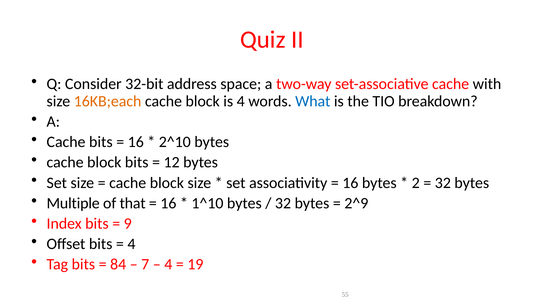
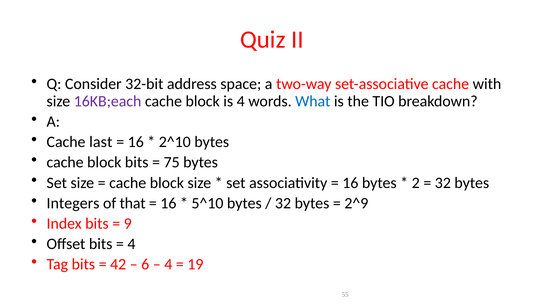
16KB;each colour: orange -> purple
Cache bits: bits -> last
12: 12 -> 75
Multiple: Multiple -> Integers
1^10: 1^10 -> 5^10
84: 84 -> 42
7: 7 -> 6
